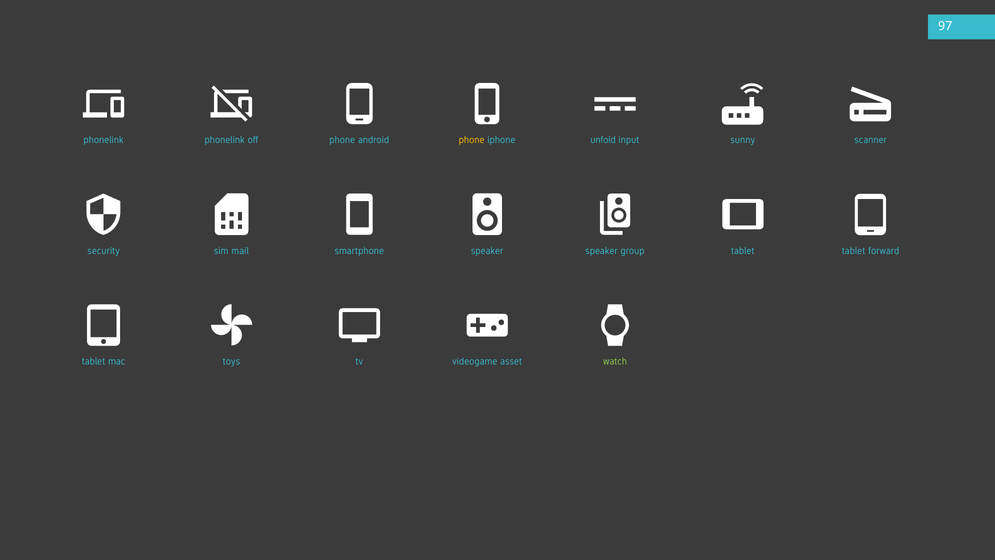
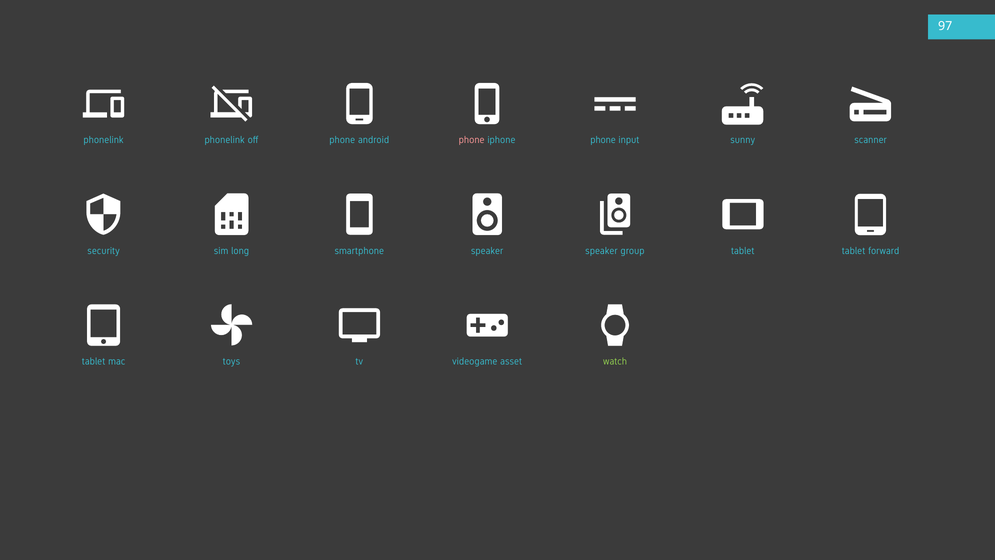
phone at (472, 140) colour: yellow -> pink
iphone unfold: unfold -> phone
mail: mail -> long
